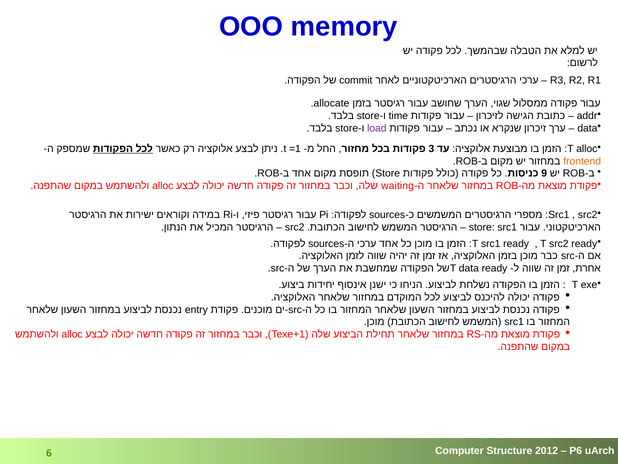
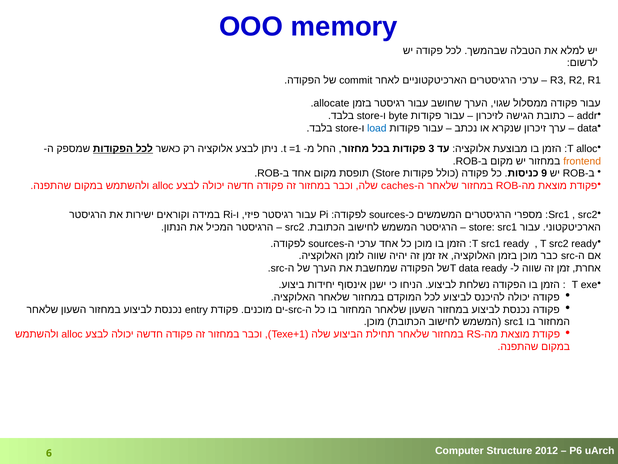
time: time -> byte
load colour: purple -> blue
waiting: waiting -> caches
